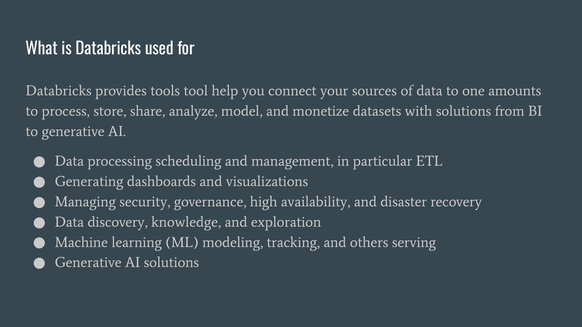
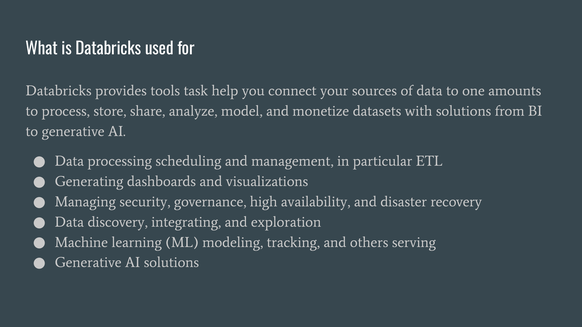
tool: tool -> task
knowledge: knowledge -> integrating
